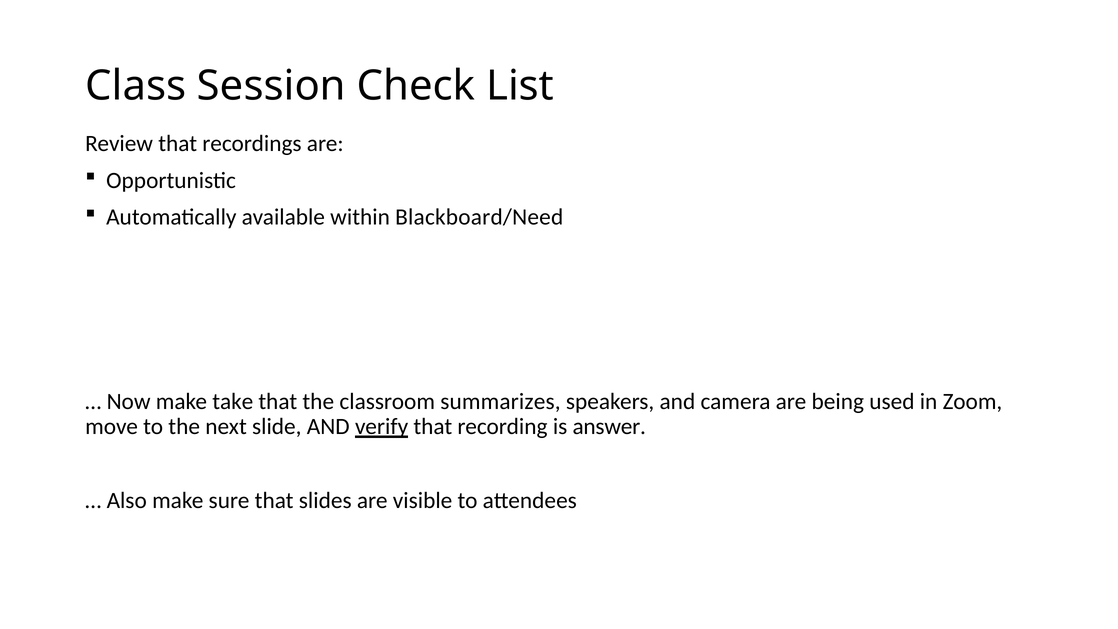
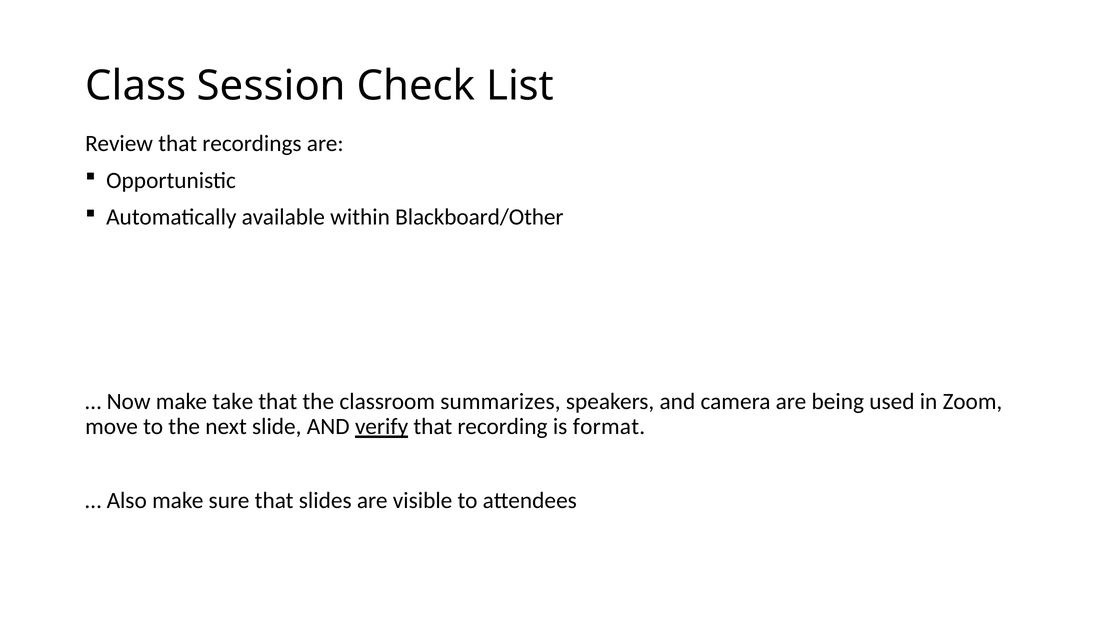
Blackboard/Need: Blackboard/Need -> Blackboard/Other
answer: answer -> format
